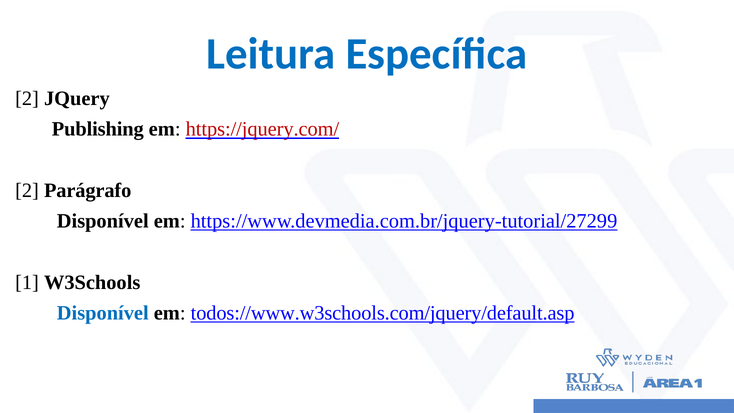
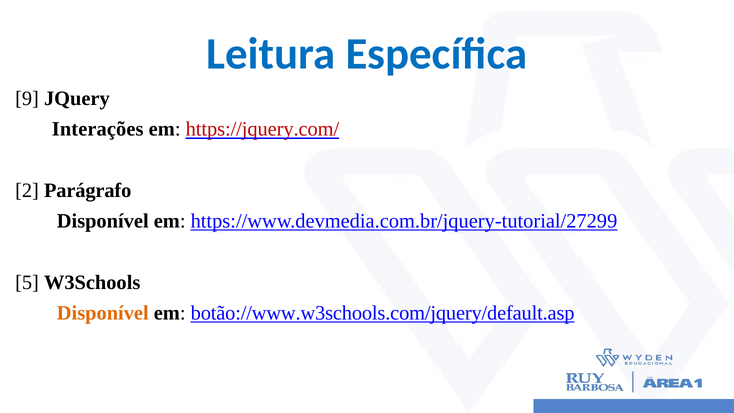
2 at (27, 99): 2 -> 9
Publishing: Publishing -> Interações
1: 1 -> 5
Disponível at (103, 313) colour: blue -> orange
todos://www.w3schools.com/jquery/default.asp: todos://www.w3schools.com/jquery/default.asp -> botão://www.w3schools.com/jquery/default.asp
